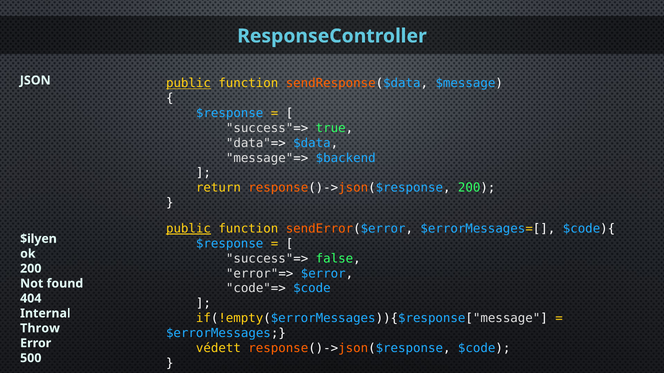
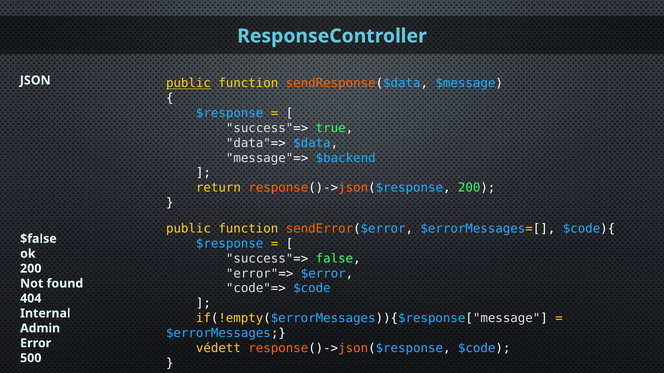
public at (188, 229) underline: present -> none
$ilyen: $ilyen -> $false
Throw: Throw -> Admin
